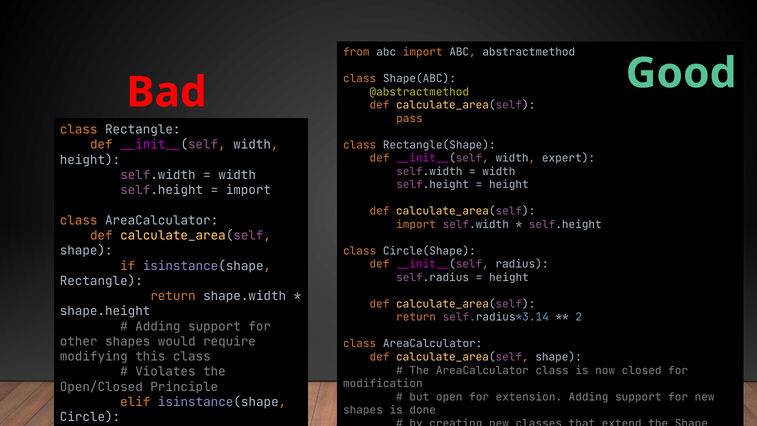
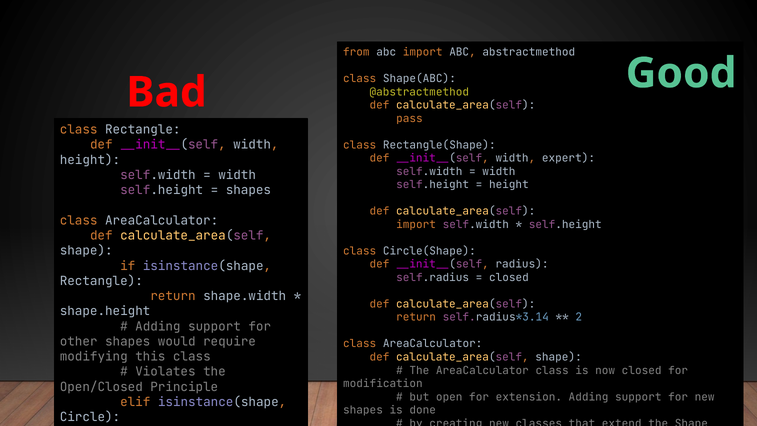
import at (248, 190): import -> shapes
height at (509, 277): height -> closed
